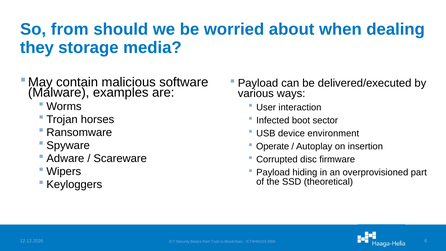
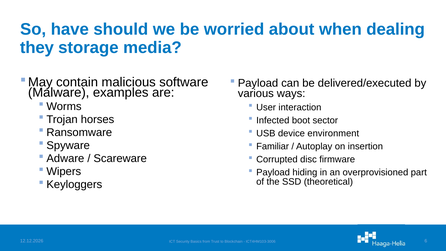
So from: from -> have
Operate: Operate -> Familiar
